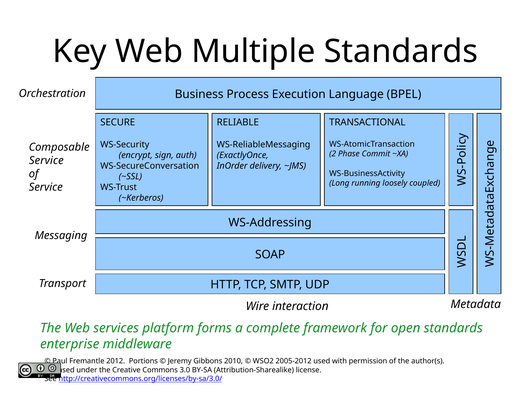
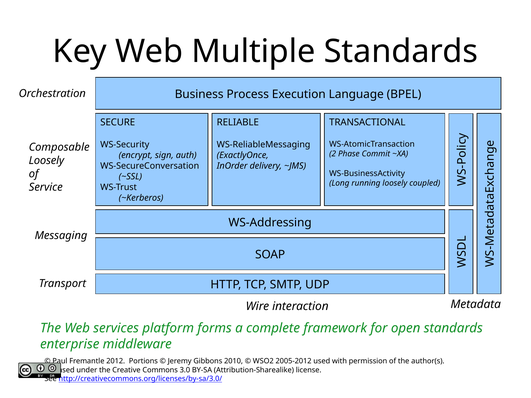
Service at (46, 161): Service -> Loosely
